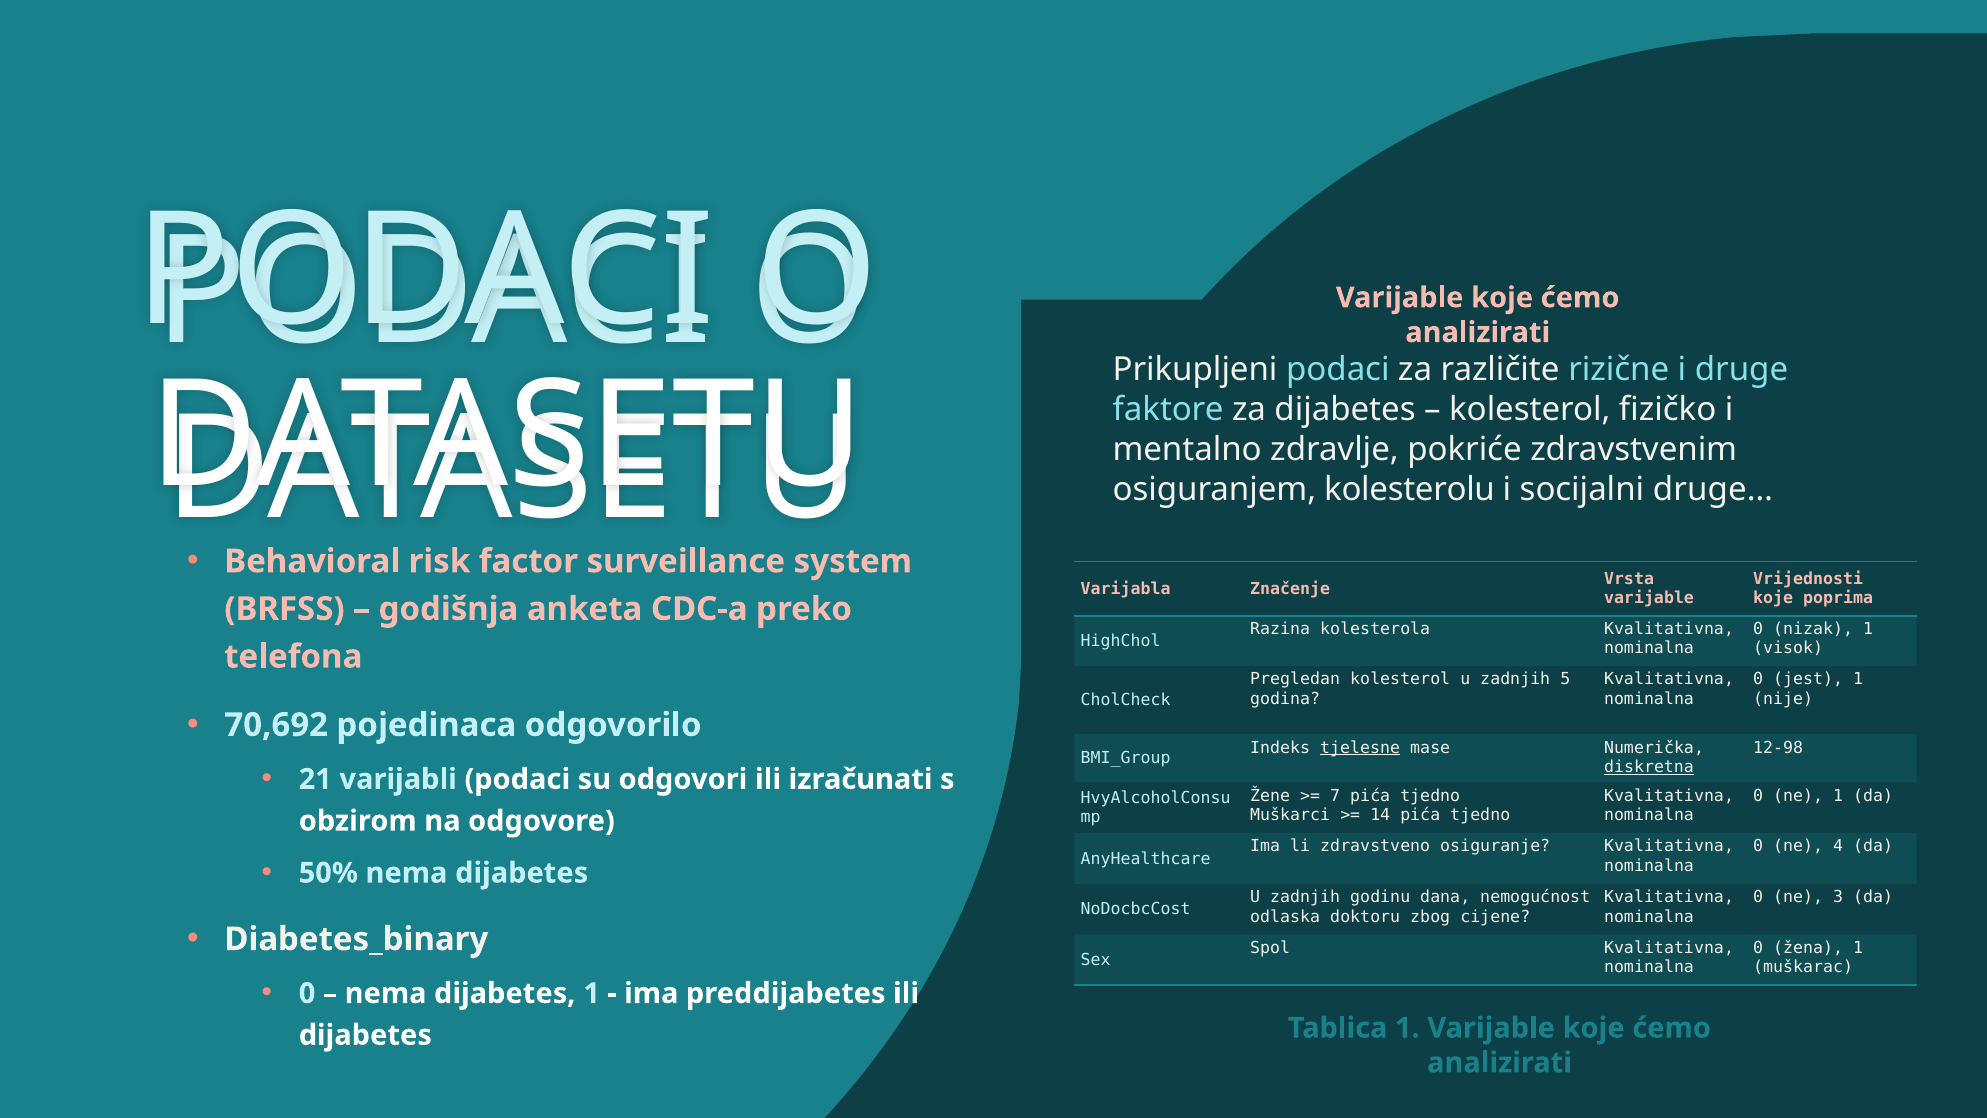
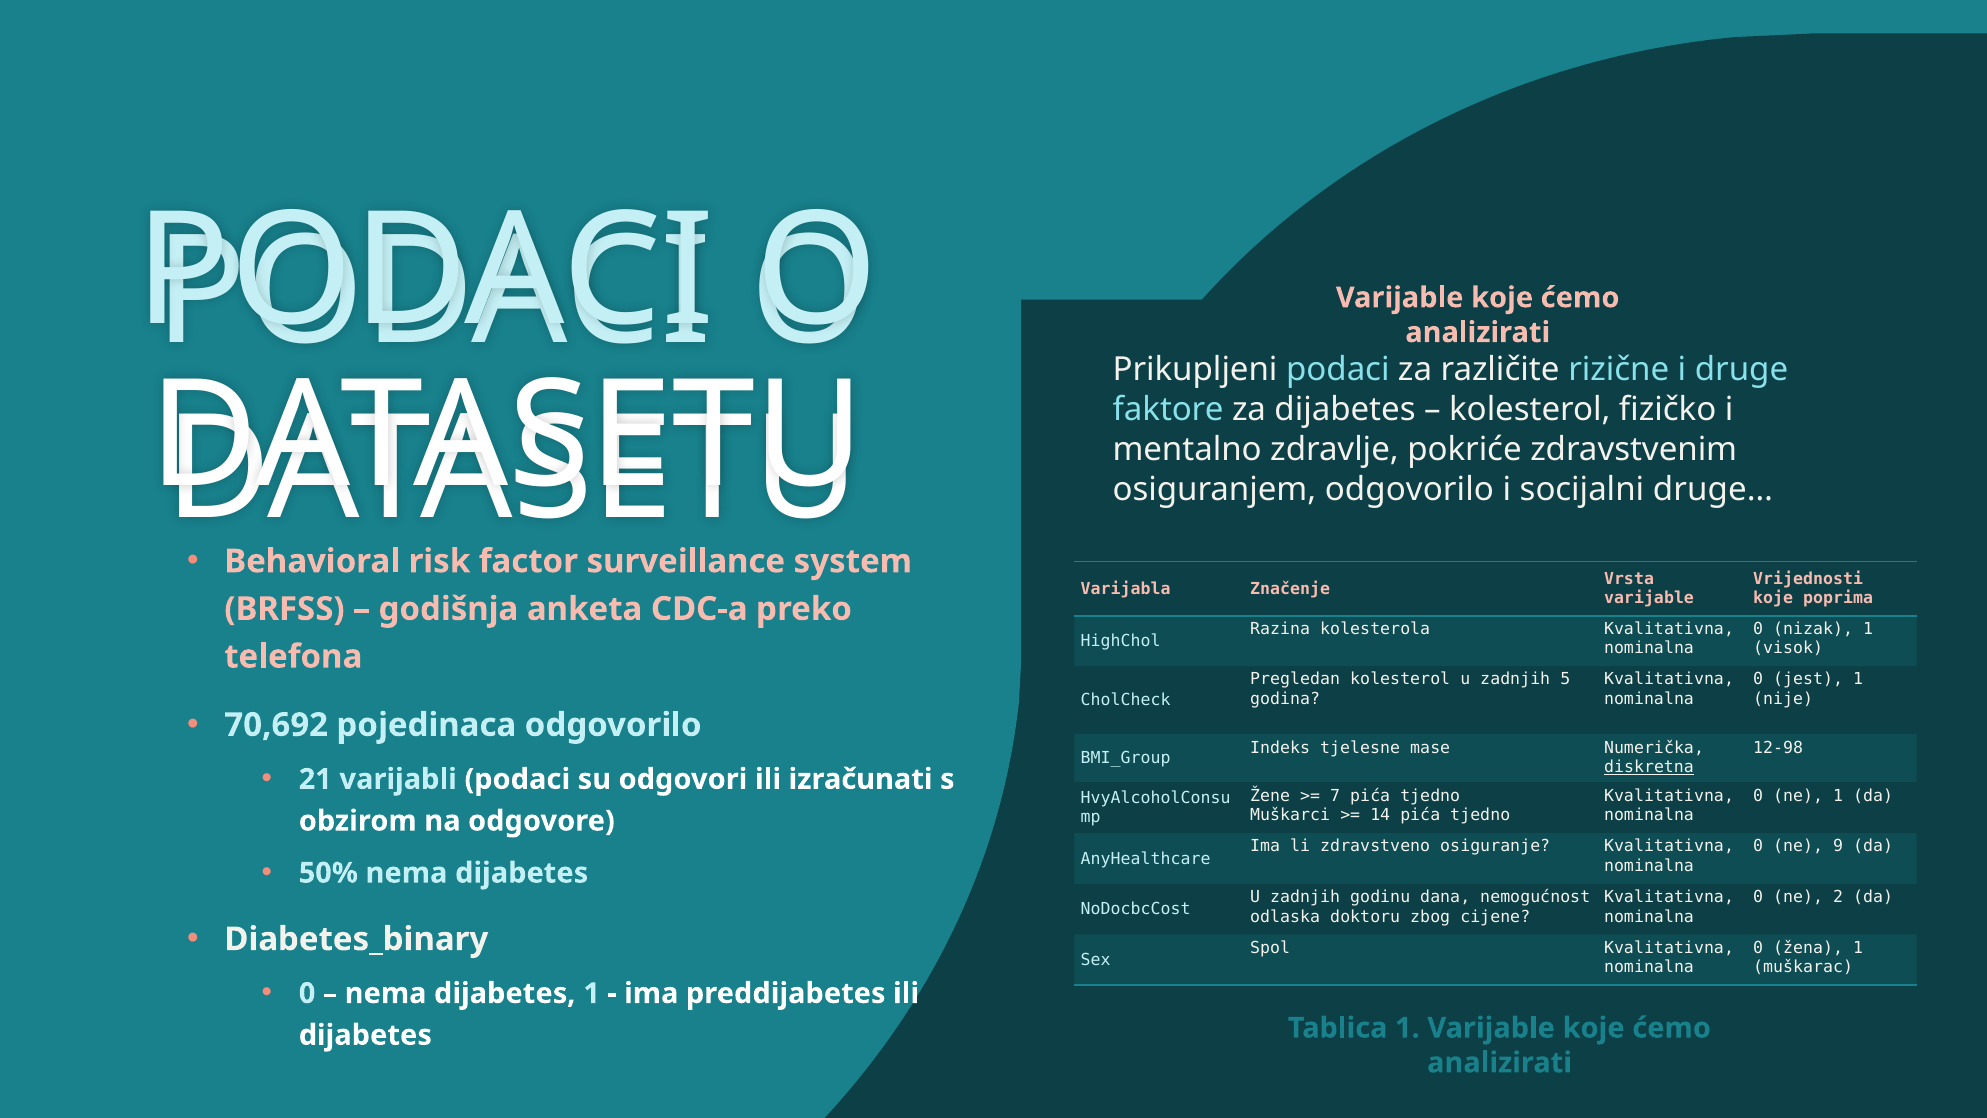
osiguranjem kolesterolu: kolesterolu -> odgovorilo
tjelesne underline: present -> none
4: 4 -> 9
ne 3: 3 -> 2
